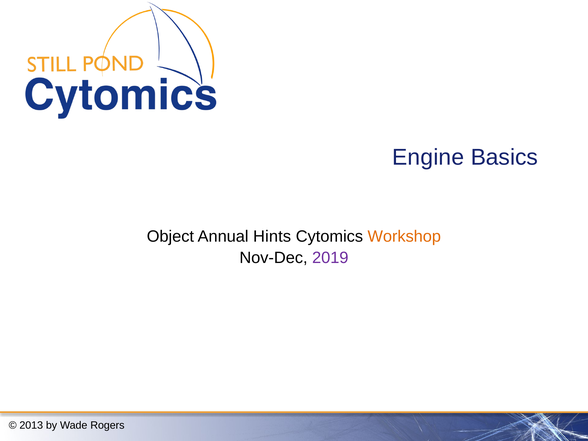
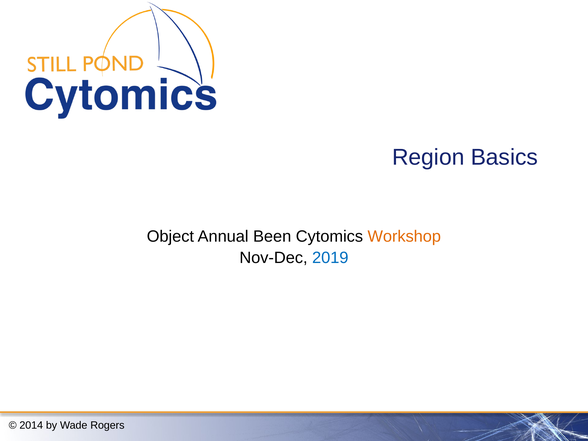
Engine: Engine -> Region
Hints: Hints -> Been
2019 colour: purple -> blue
2013: 2013 -> 2014
